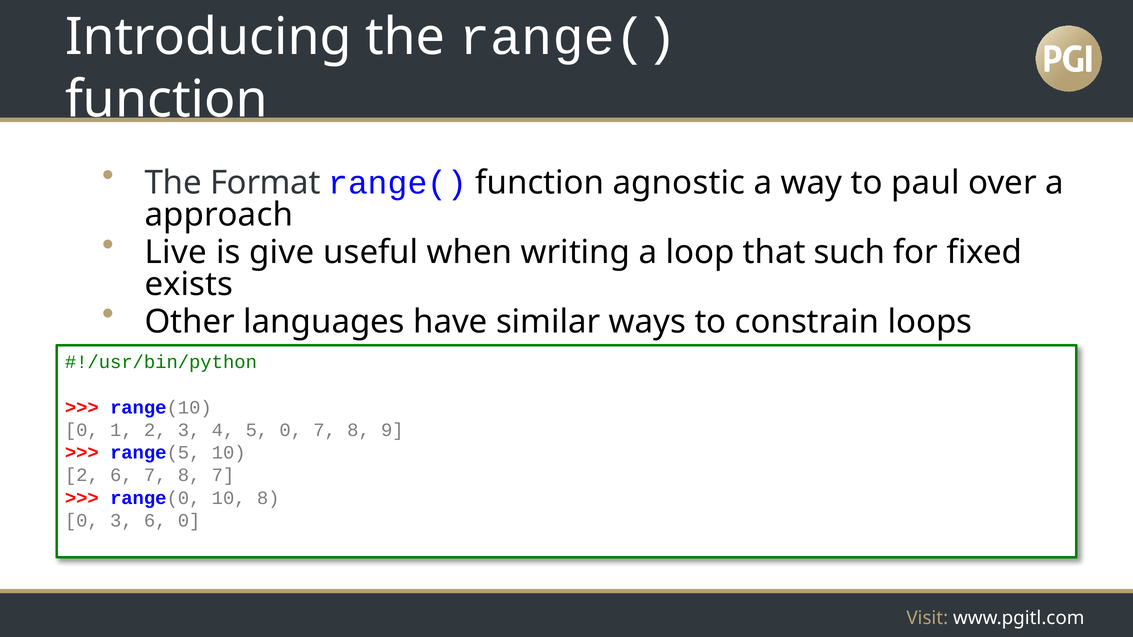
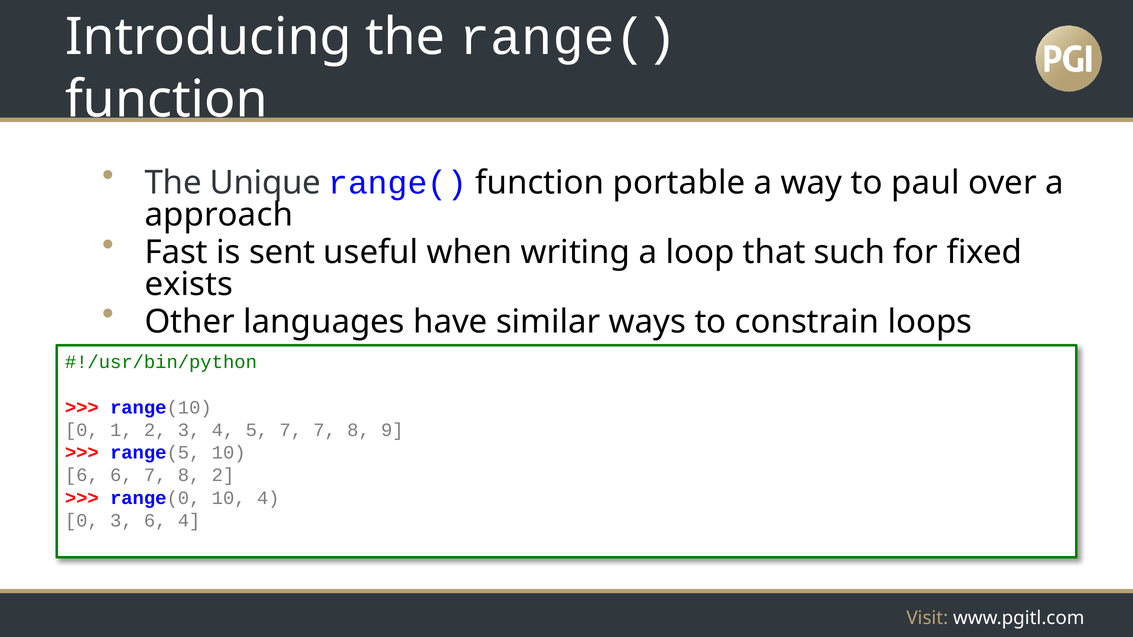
Format: Format -> Unique
agnostic: agnostic -> portable
Live: Live -> Fast
give: give -> sent
5 0: 0 -> 7
2 at (82, 475): 2 -> 6
8 7: 7 -> 2
10 8: 8 -> 4
6 0: 0 -> 4
